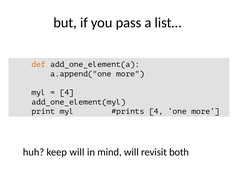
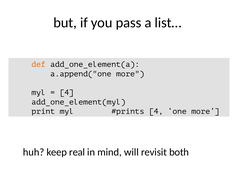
keep will: will -> real
